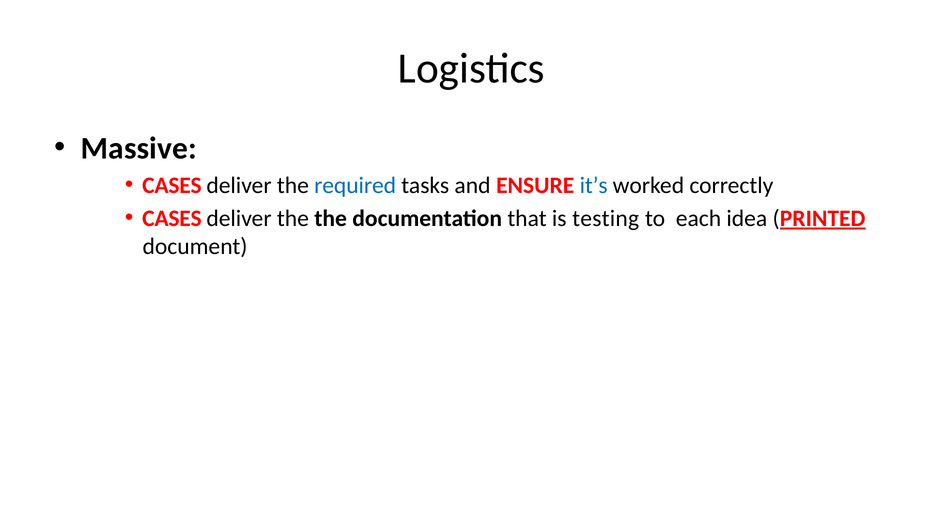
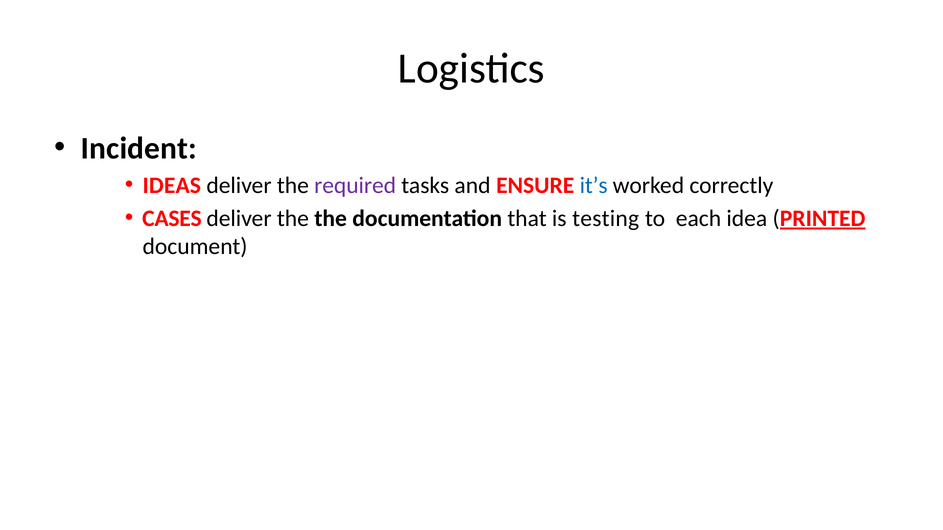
Massive: Massive -> Incident
CASES at (172, 186): CASES -> IDEAS
required colour: blue -> purple
